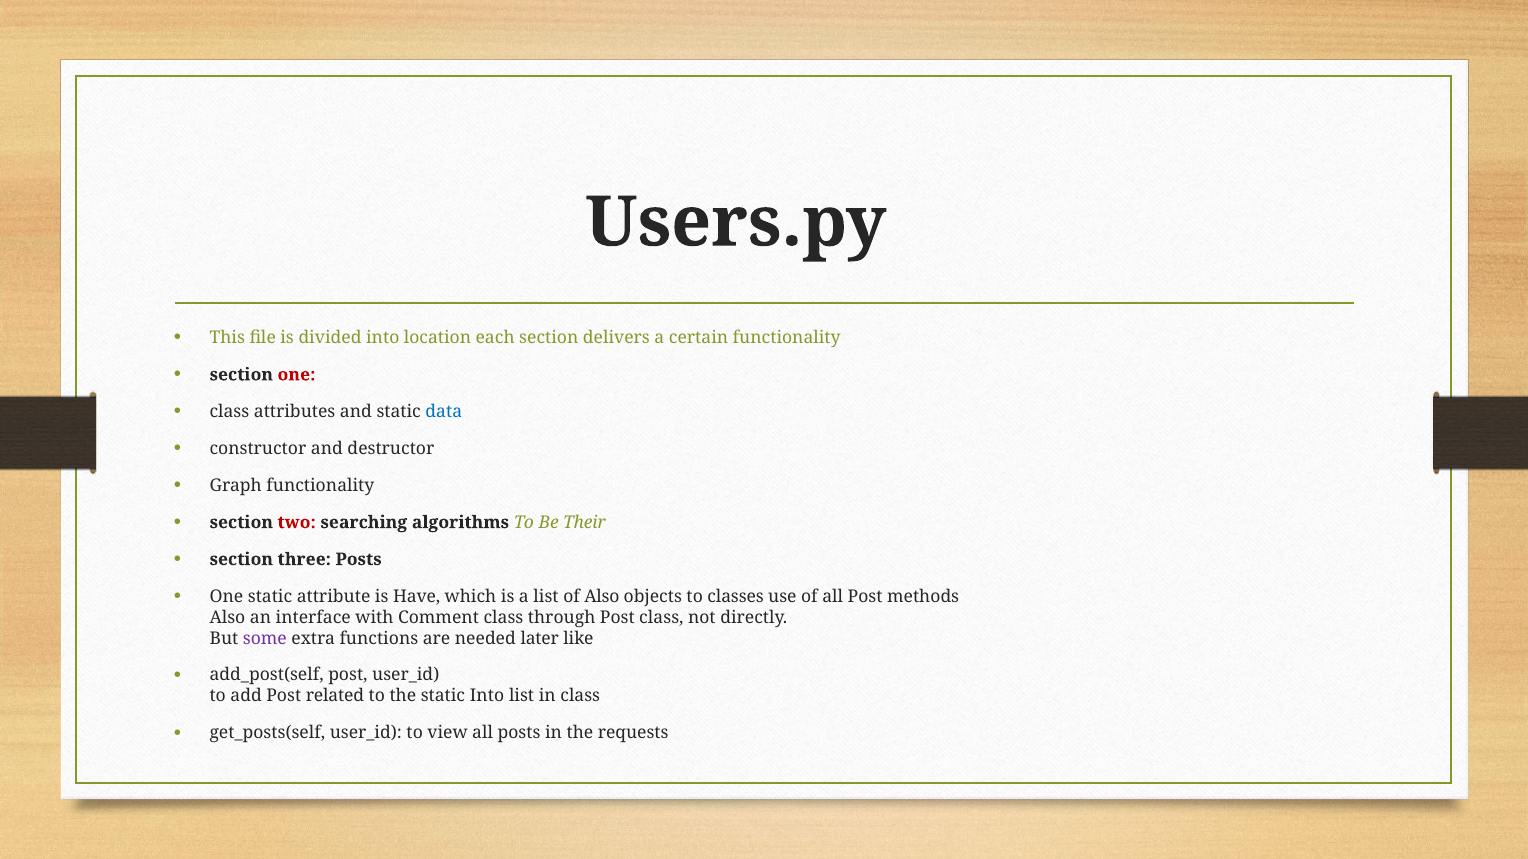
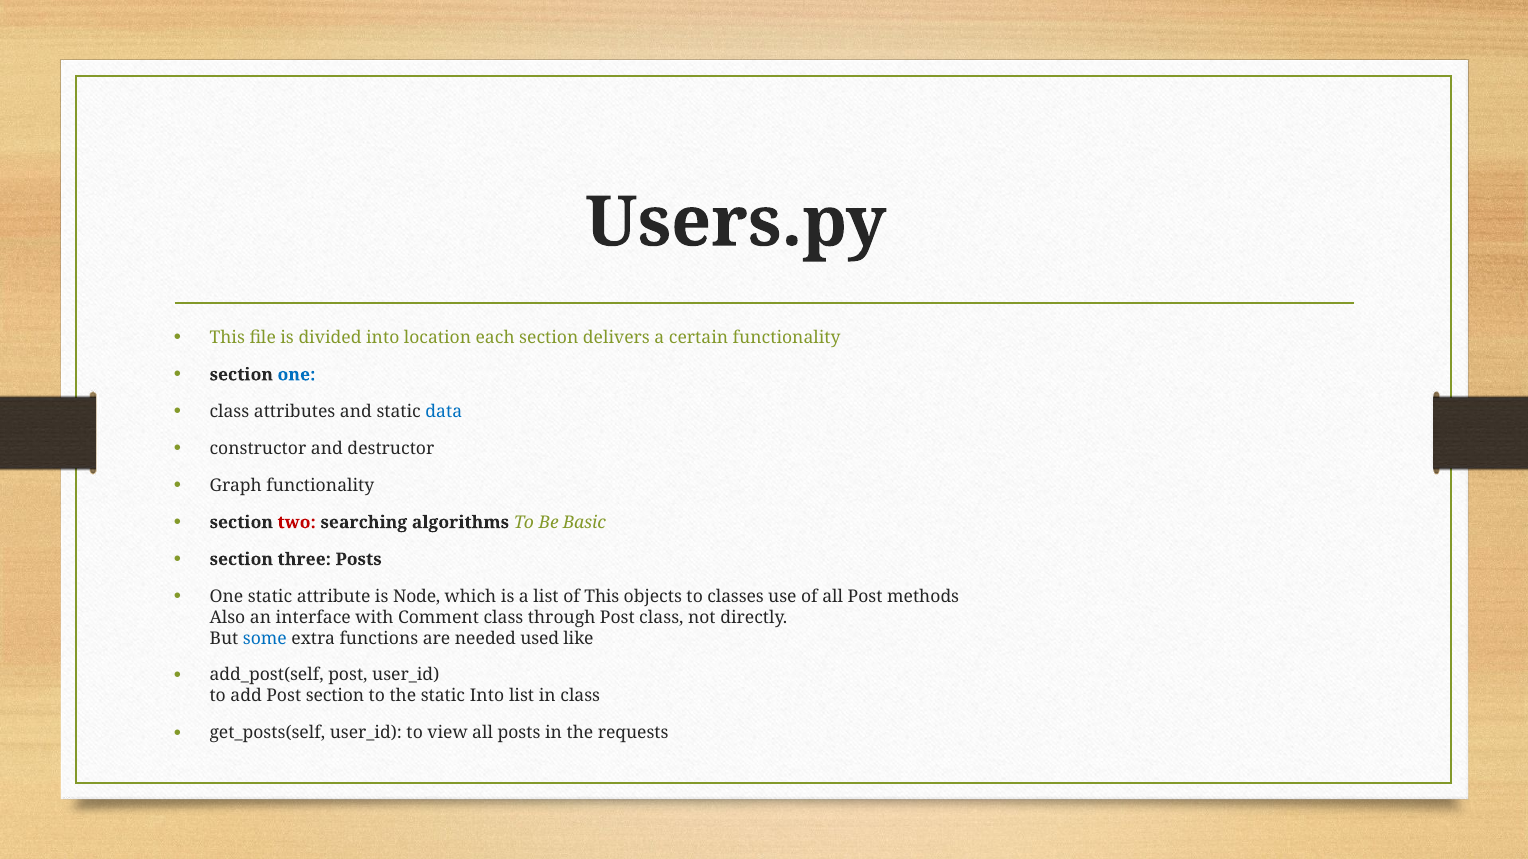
one at (296, 375) colour: red -> blue
Their: Their -> Basic
Have: Have -> Node
of Also: Also -> This
some colour: purple -> blue
later: later -> used
Post related: related -> section
